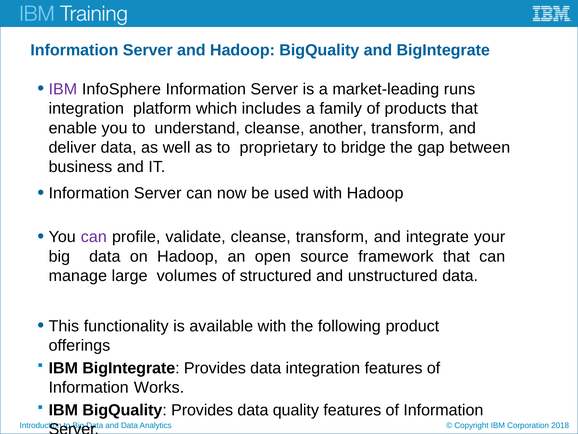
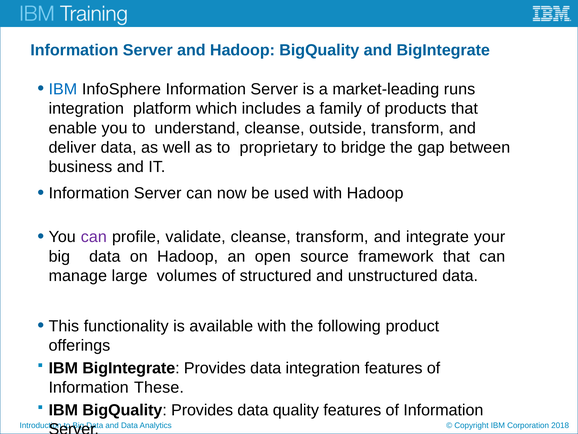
IBM at (63, 89) colour: purple -> blue
another: another -> outside
Works: Works -> These
